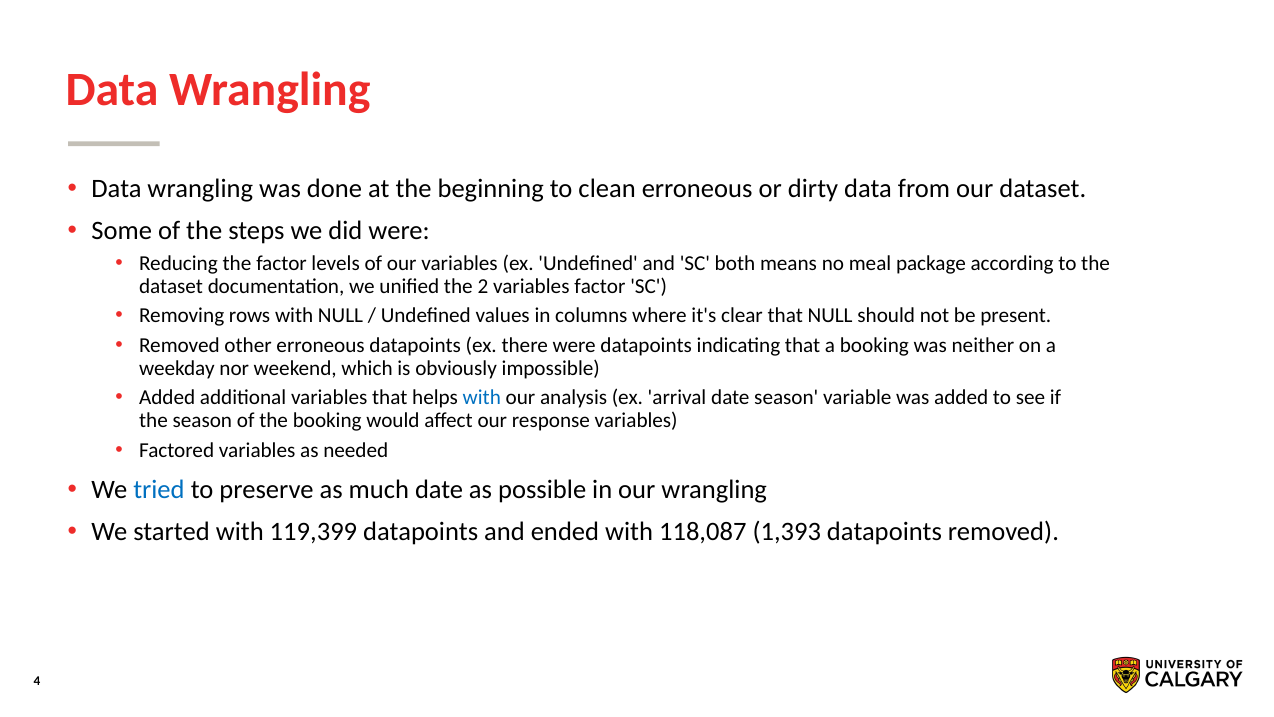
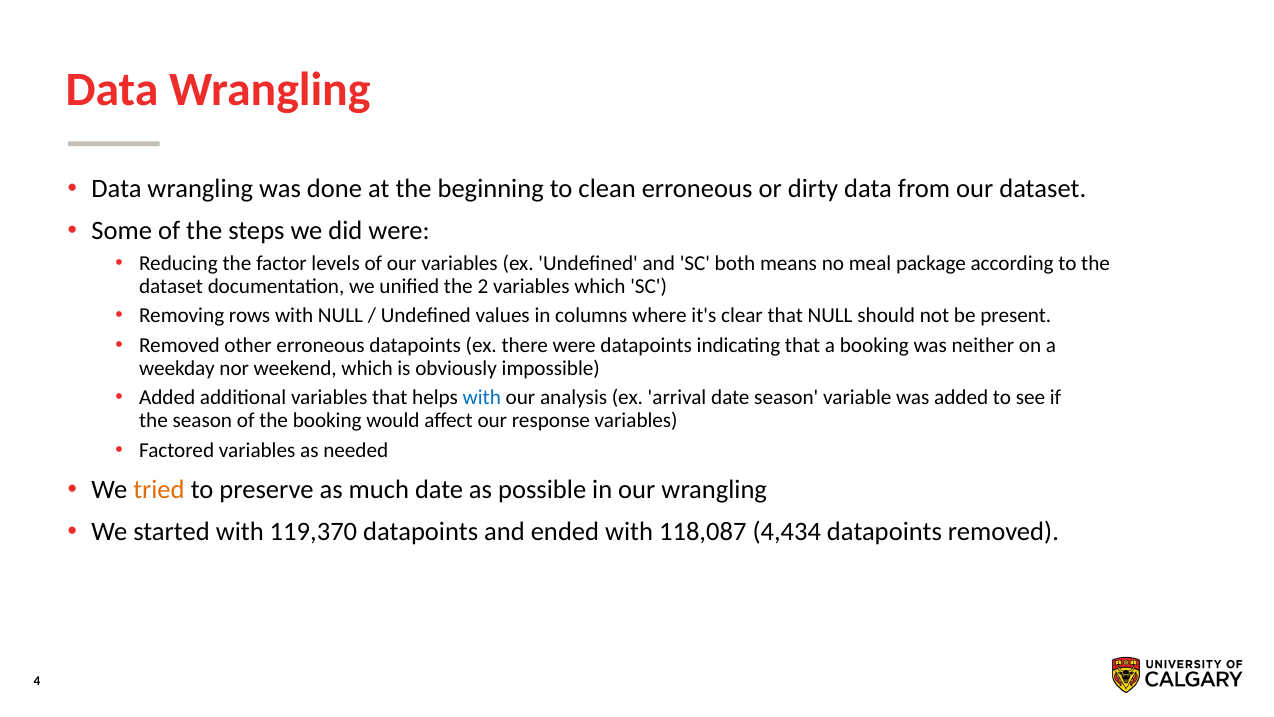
variables factor: factor -> which
tried colour: blue -> orange
119,399: 119,399 -> 119,370
1,393: 1,393 -> 4,434
